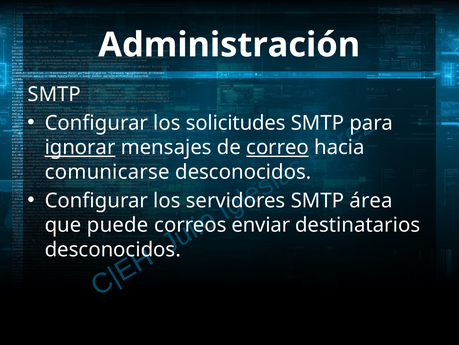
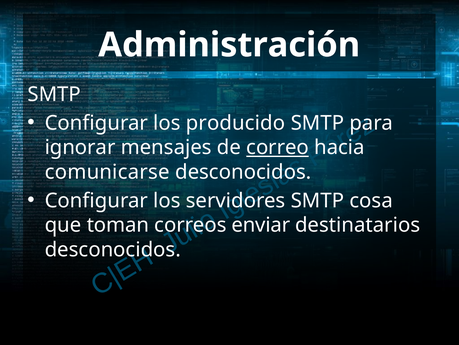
solicitudes: solicitudes -> producido
ignorar underline: present -> none
área: área -> cosa
puede: puede -> toman
